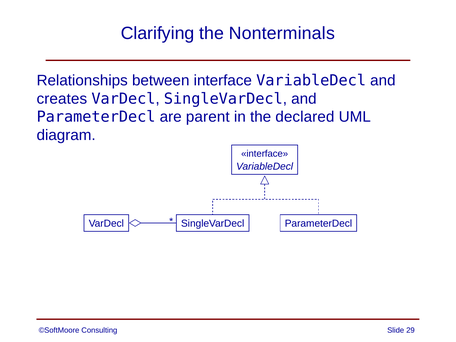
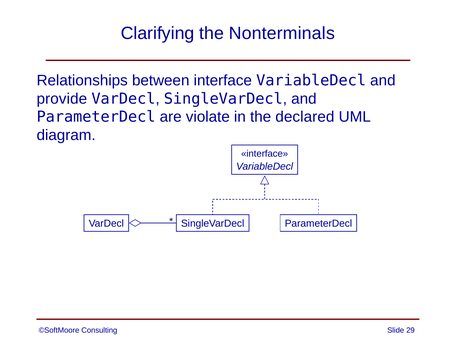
creates: creates -> provide
parent: parent -> violate
